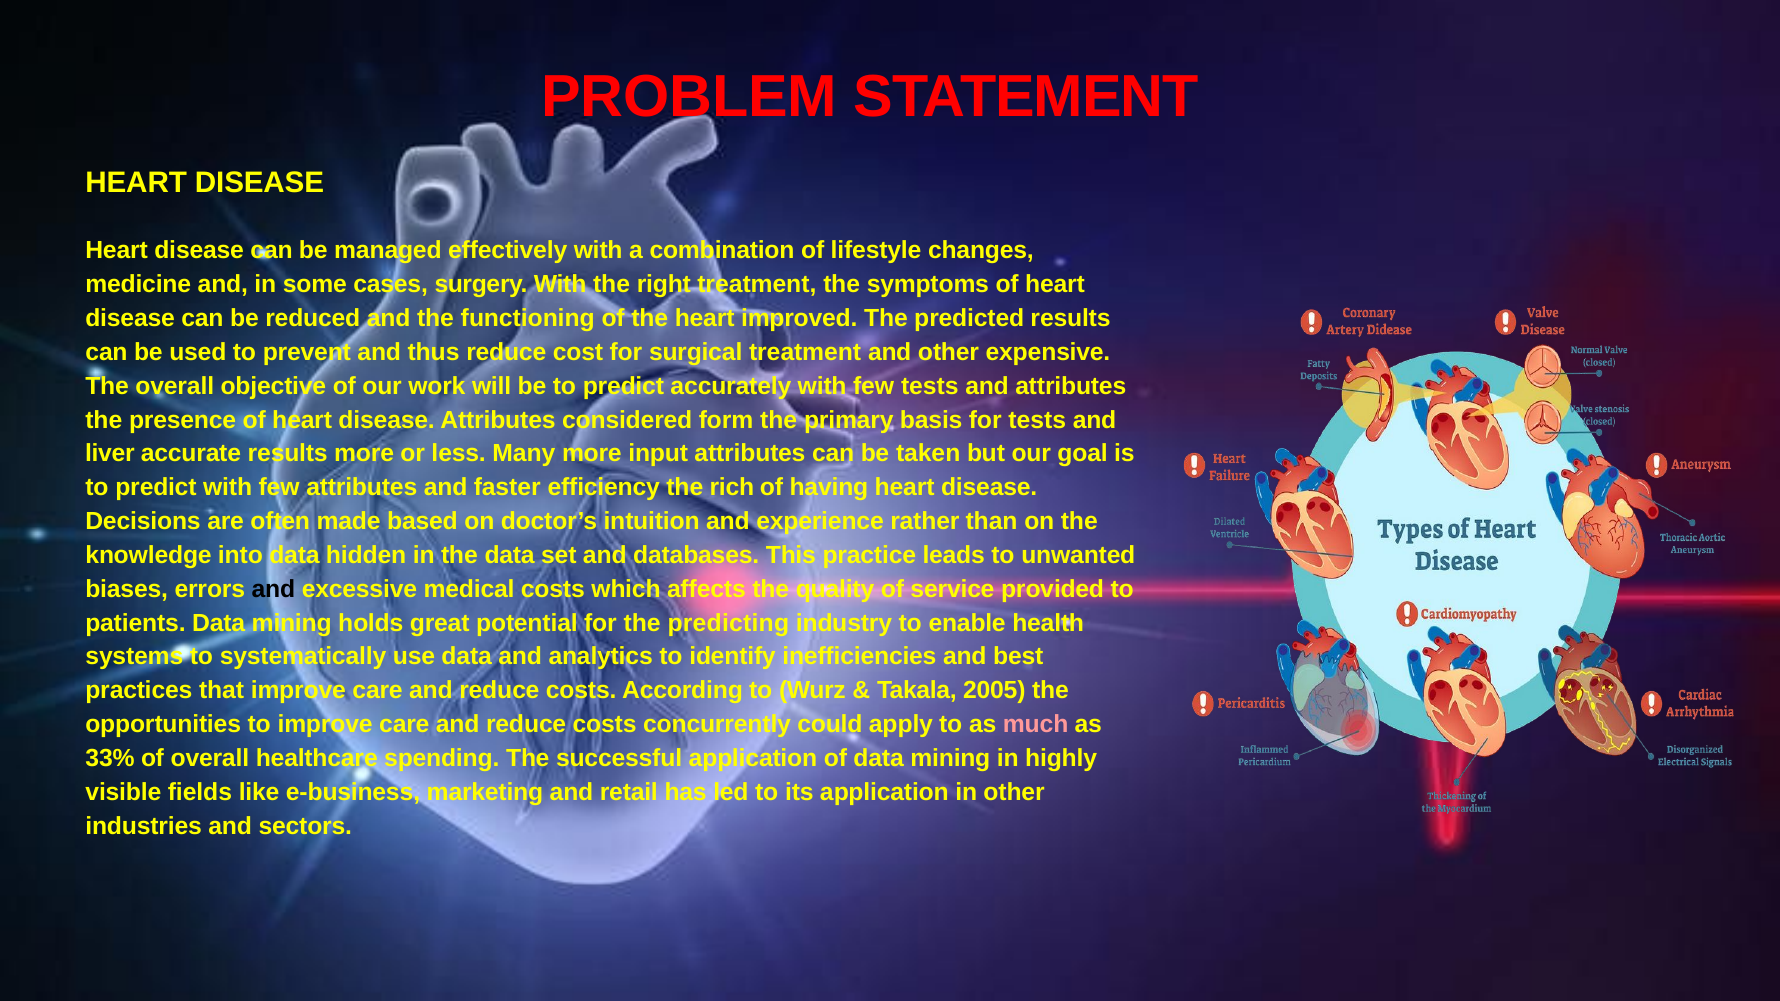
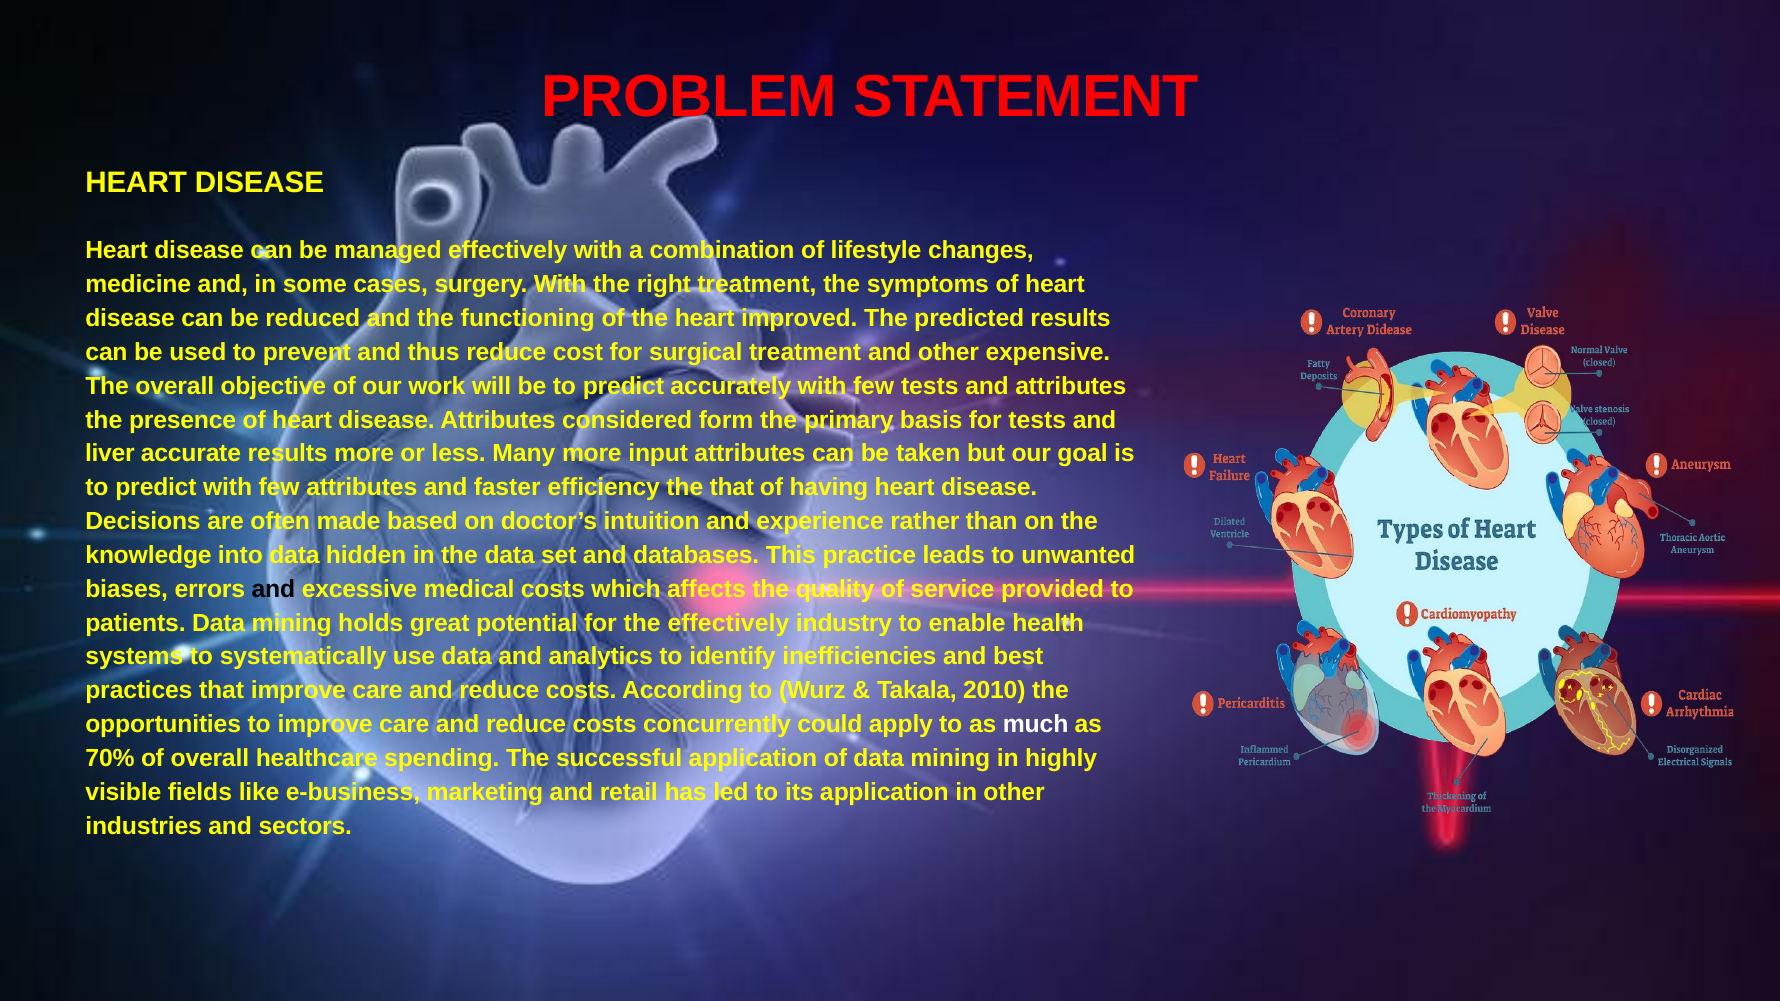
the rich: rich -> that
the predicting: predicting -> effectively
2005: 2005 -> 2010
much colour: pink -> white
33%: 33% -> 70%
